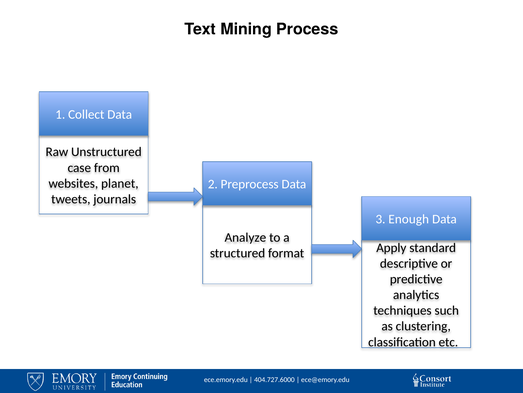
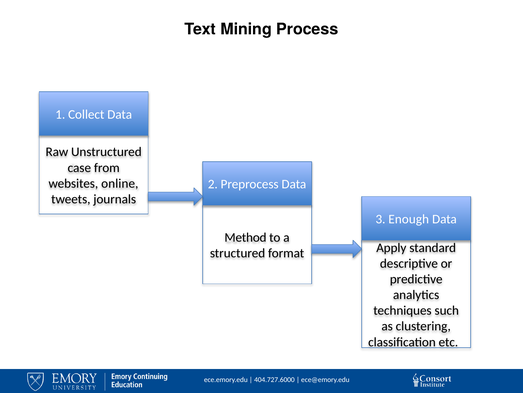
planet: planet -> online
Analyze: Analyze -> Method
